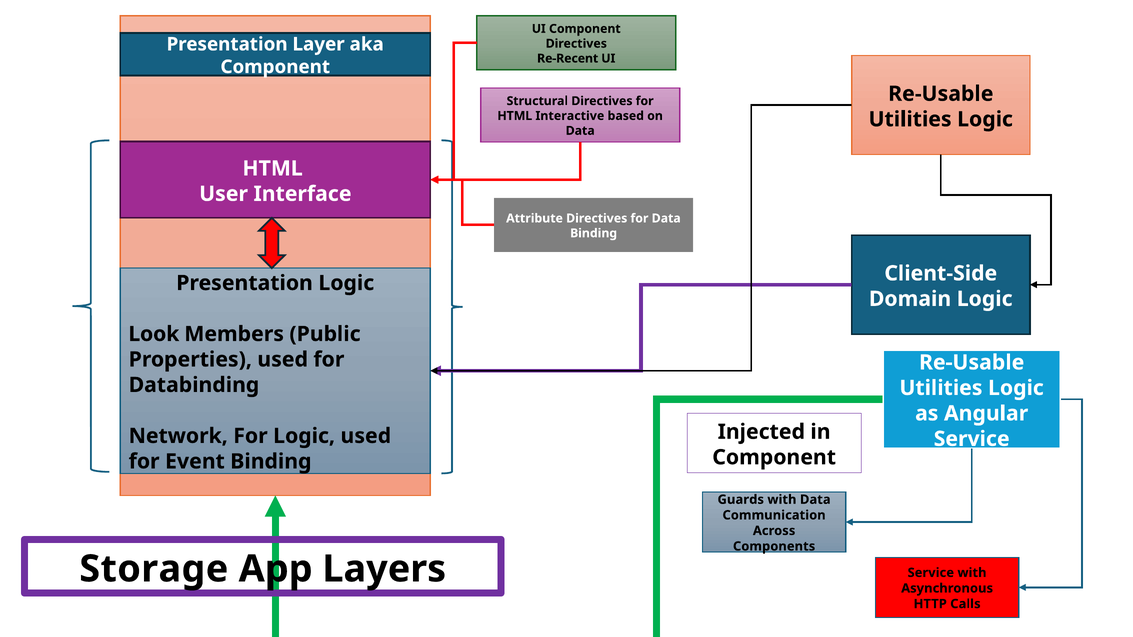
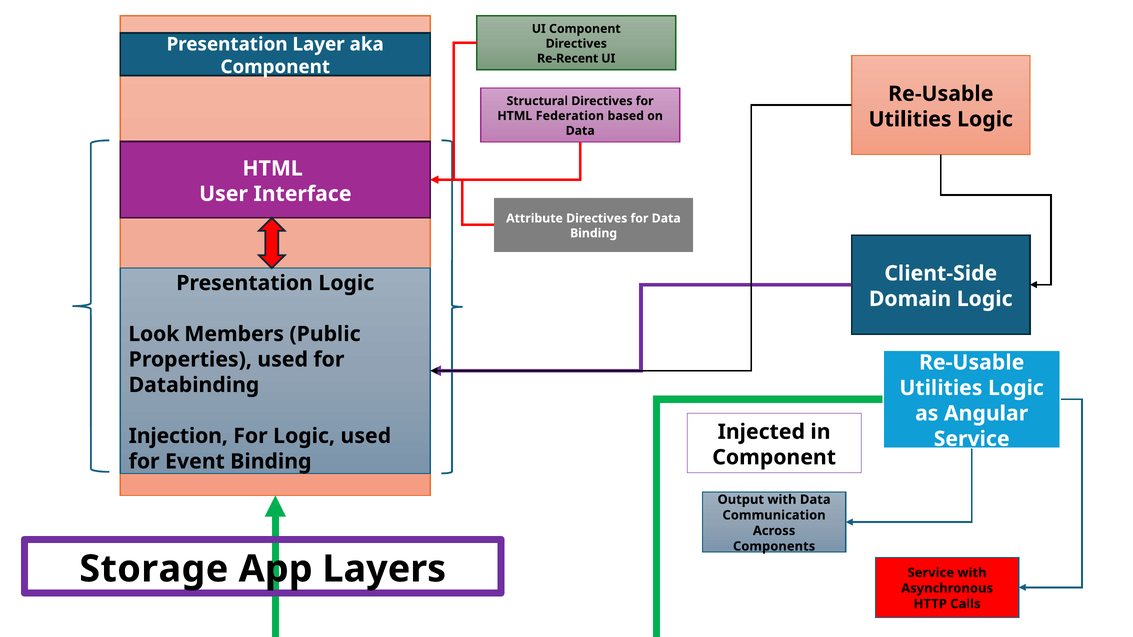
Interactive: Interactive -> Federation
Network: Network -> Injection
Guards: Guards -> Output
